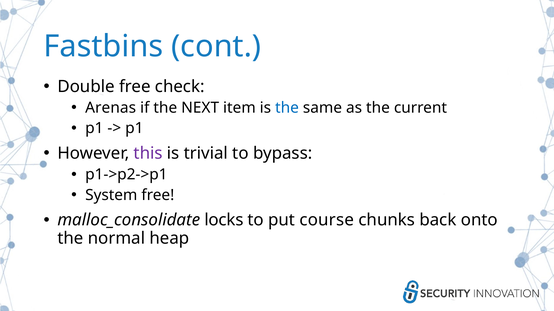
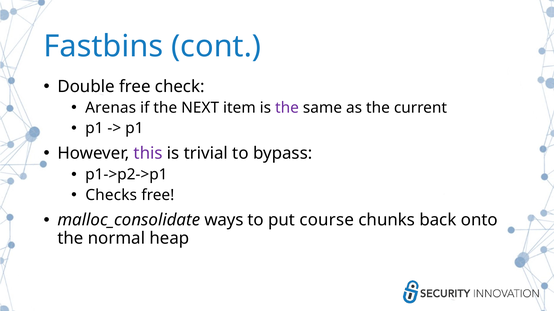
the at (287, 108) colour: blue -> purple
System: System -> Checks
locks: locks -> ways
